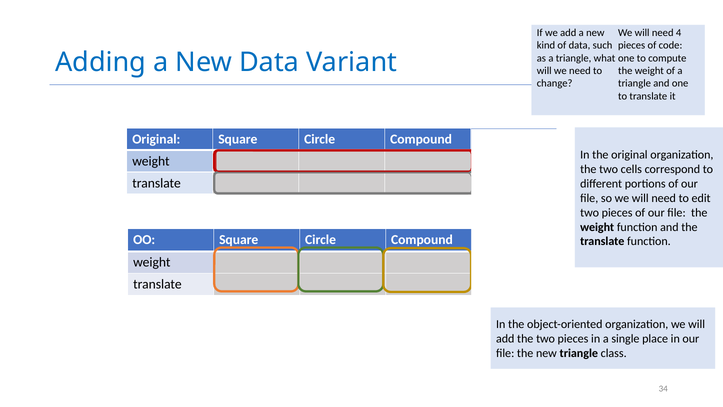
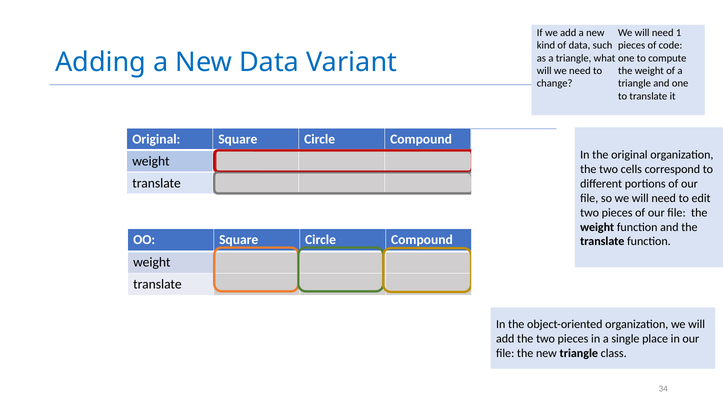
4: 4 -> 1
